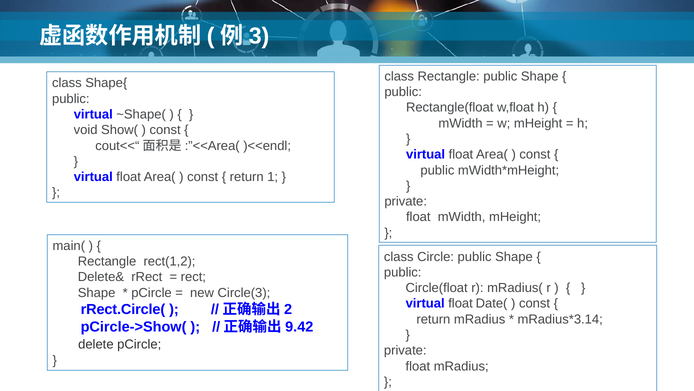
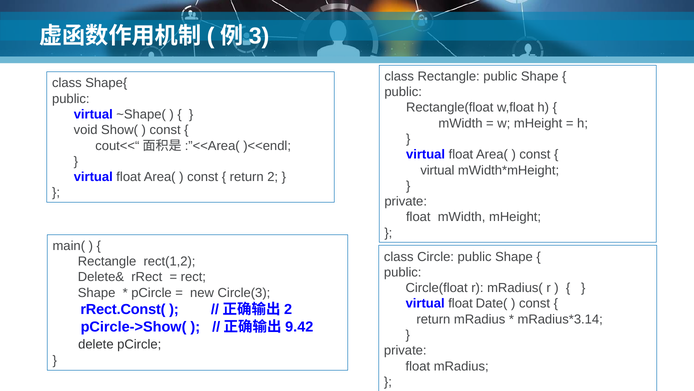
public at (437, 170): public -> virtual
1: 1 -> 2
rRect.Circle(: rRect.Circle( -> rRect.Const(
